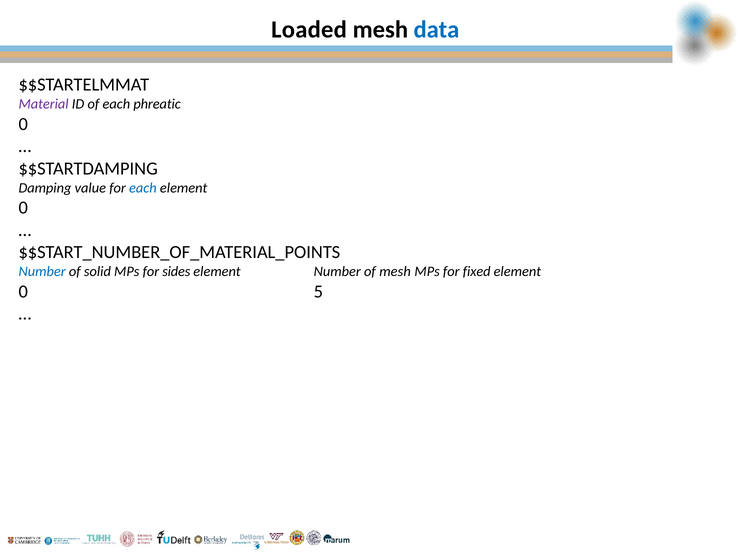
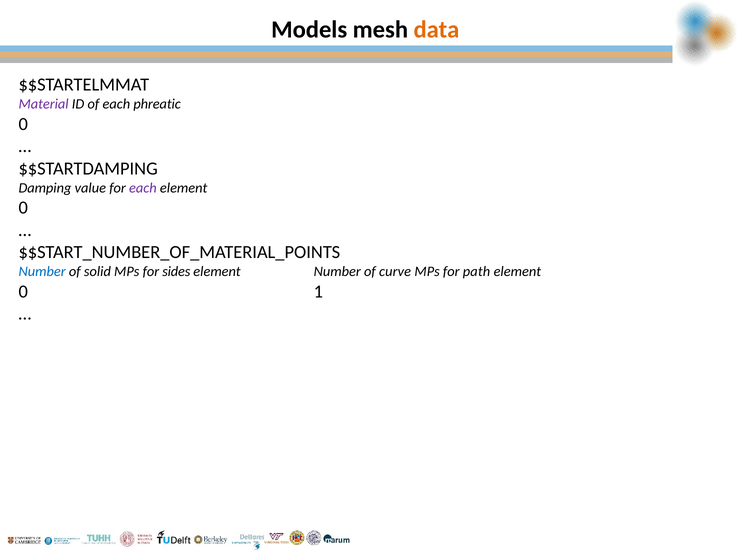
Loaded: Loaded -> Models
data colour: blue -> orange
each at (143, 188) colour: blue -> purple
of mesh: mesh -> curve
fixed: fixed -> path
5: 5 -> 1
